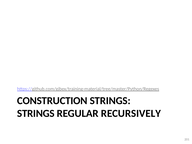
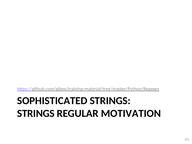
CONSTRUCTION: CONSTRUCTION -> SOPHISTICATED
RECURSIVELY: RECURSIVELY -> MOTIVATION
